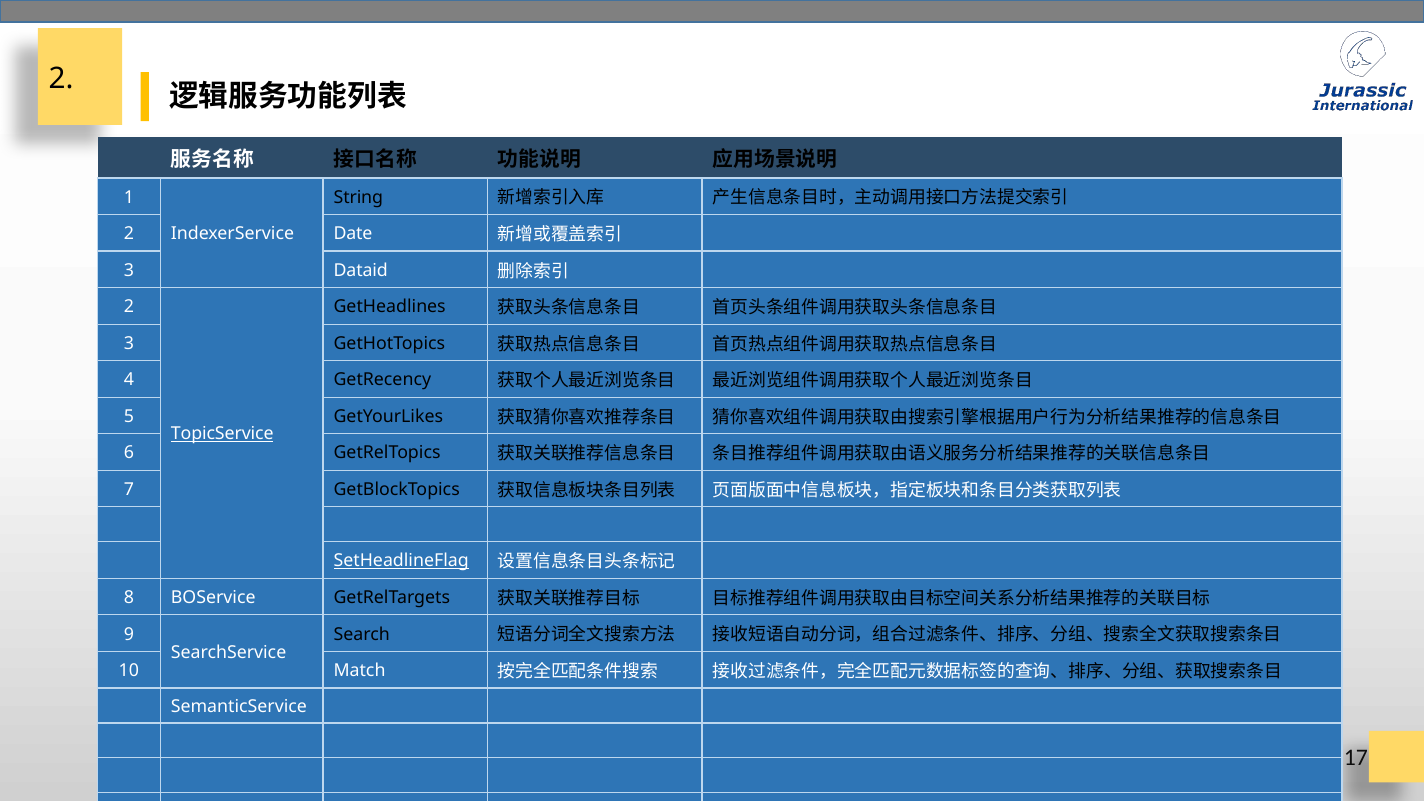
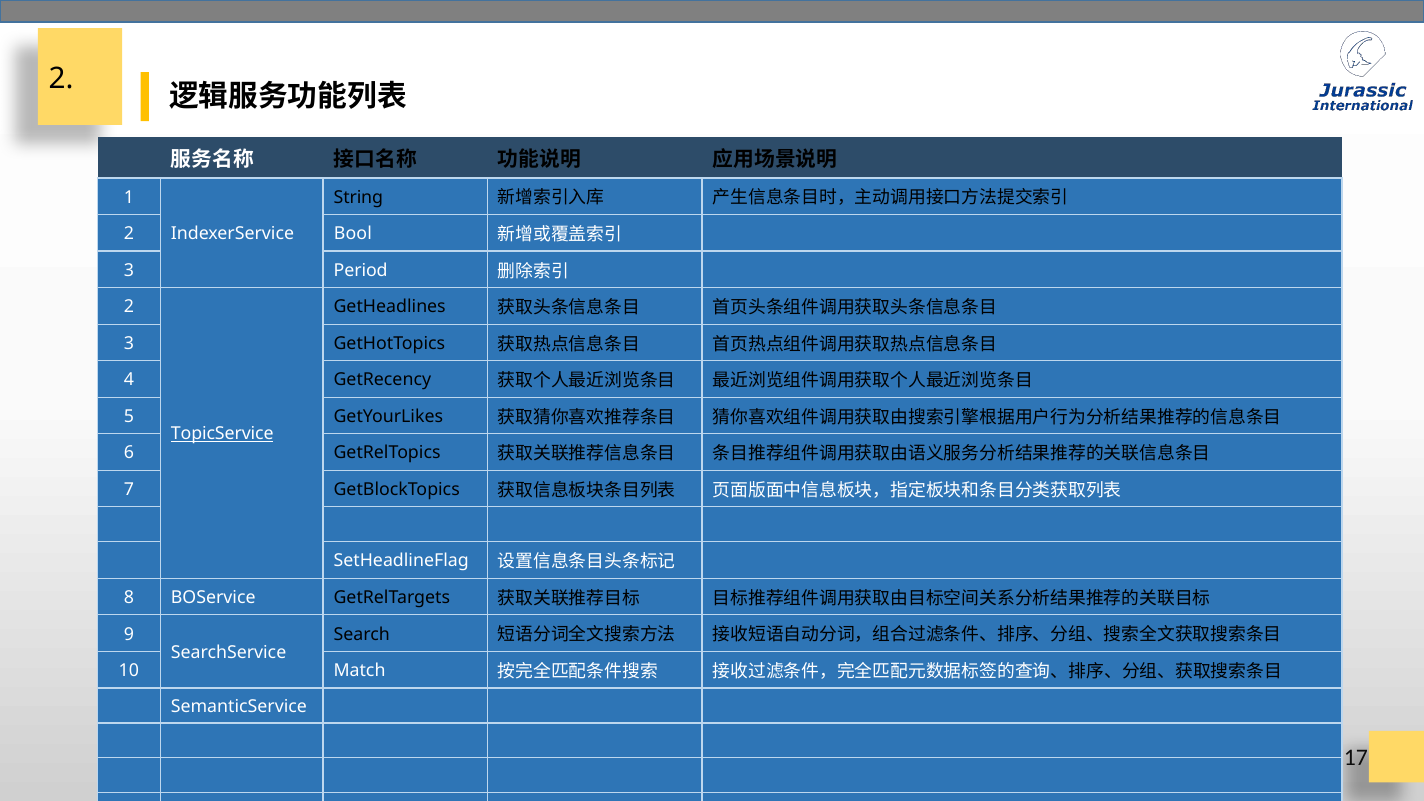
Date: Date -> Bool
Dataid: Dataid -> Period
SetHeadlineFlag underline: present -> none
